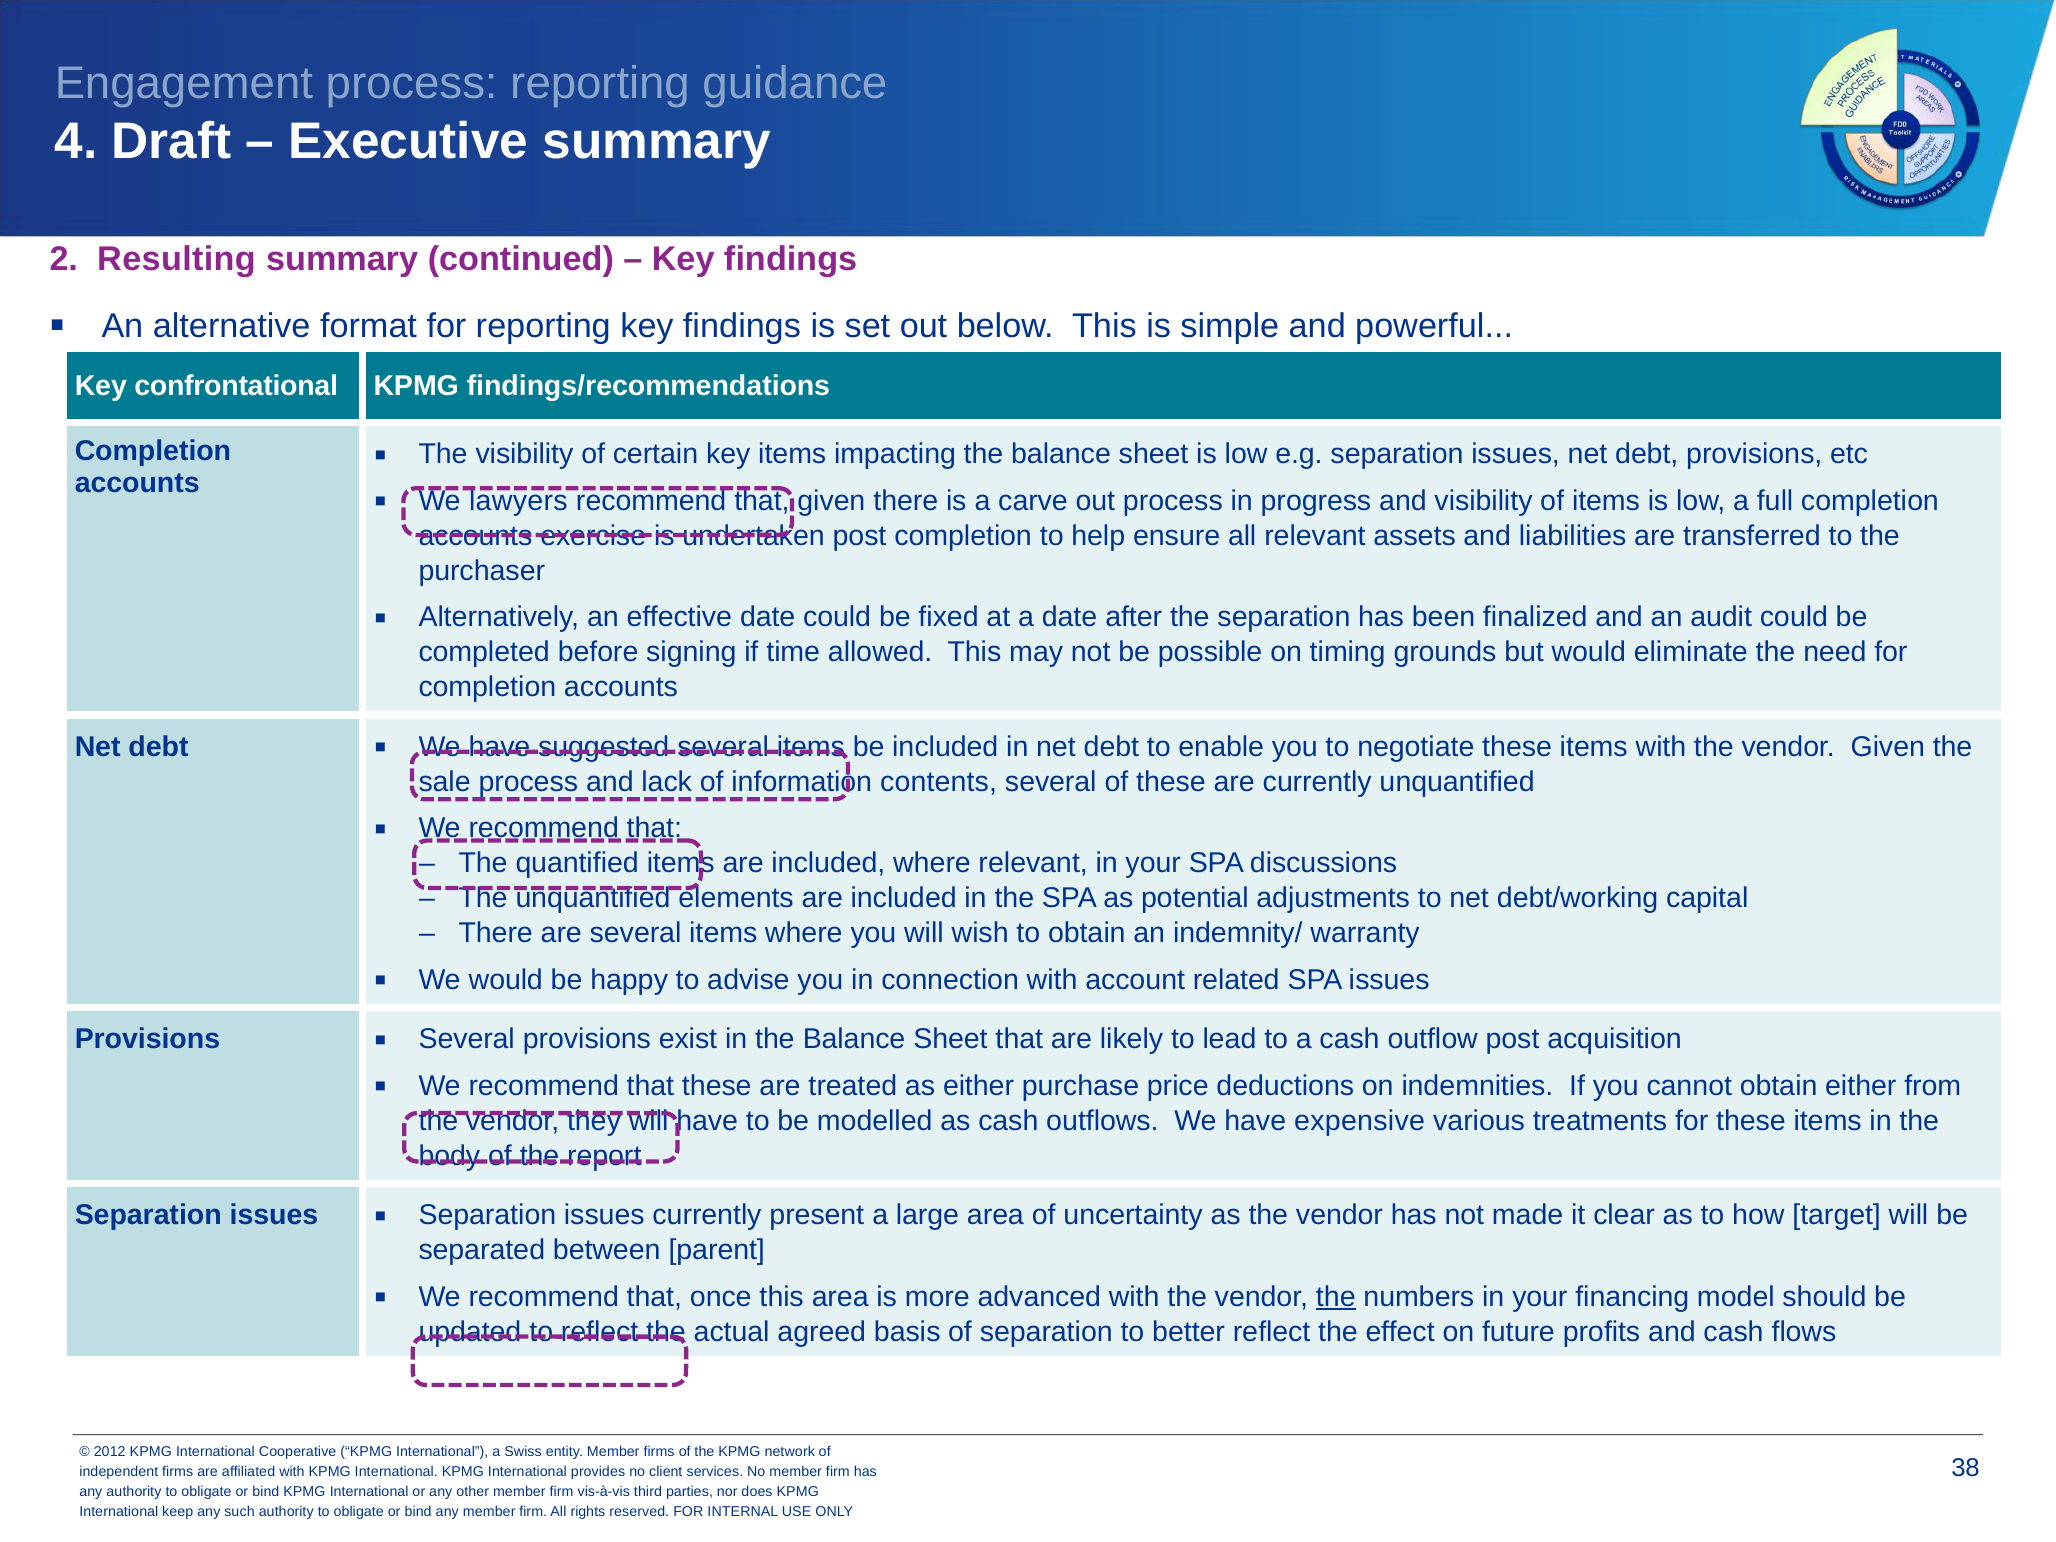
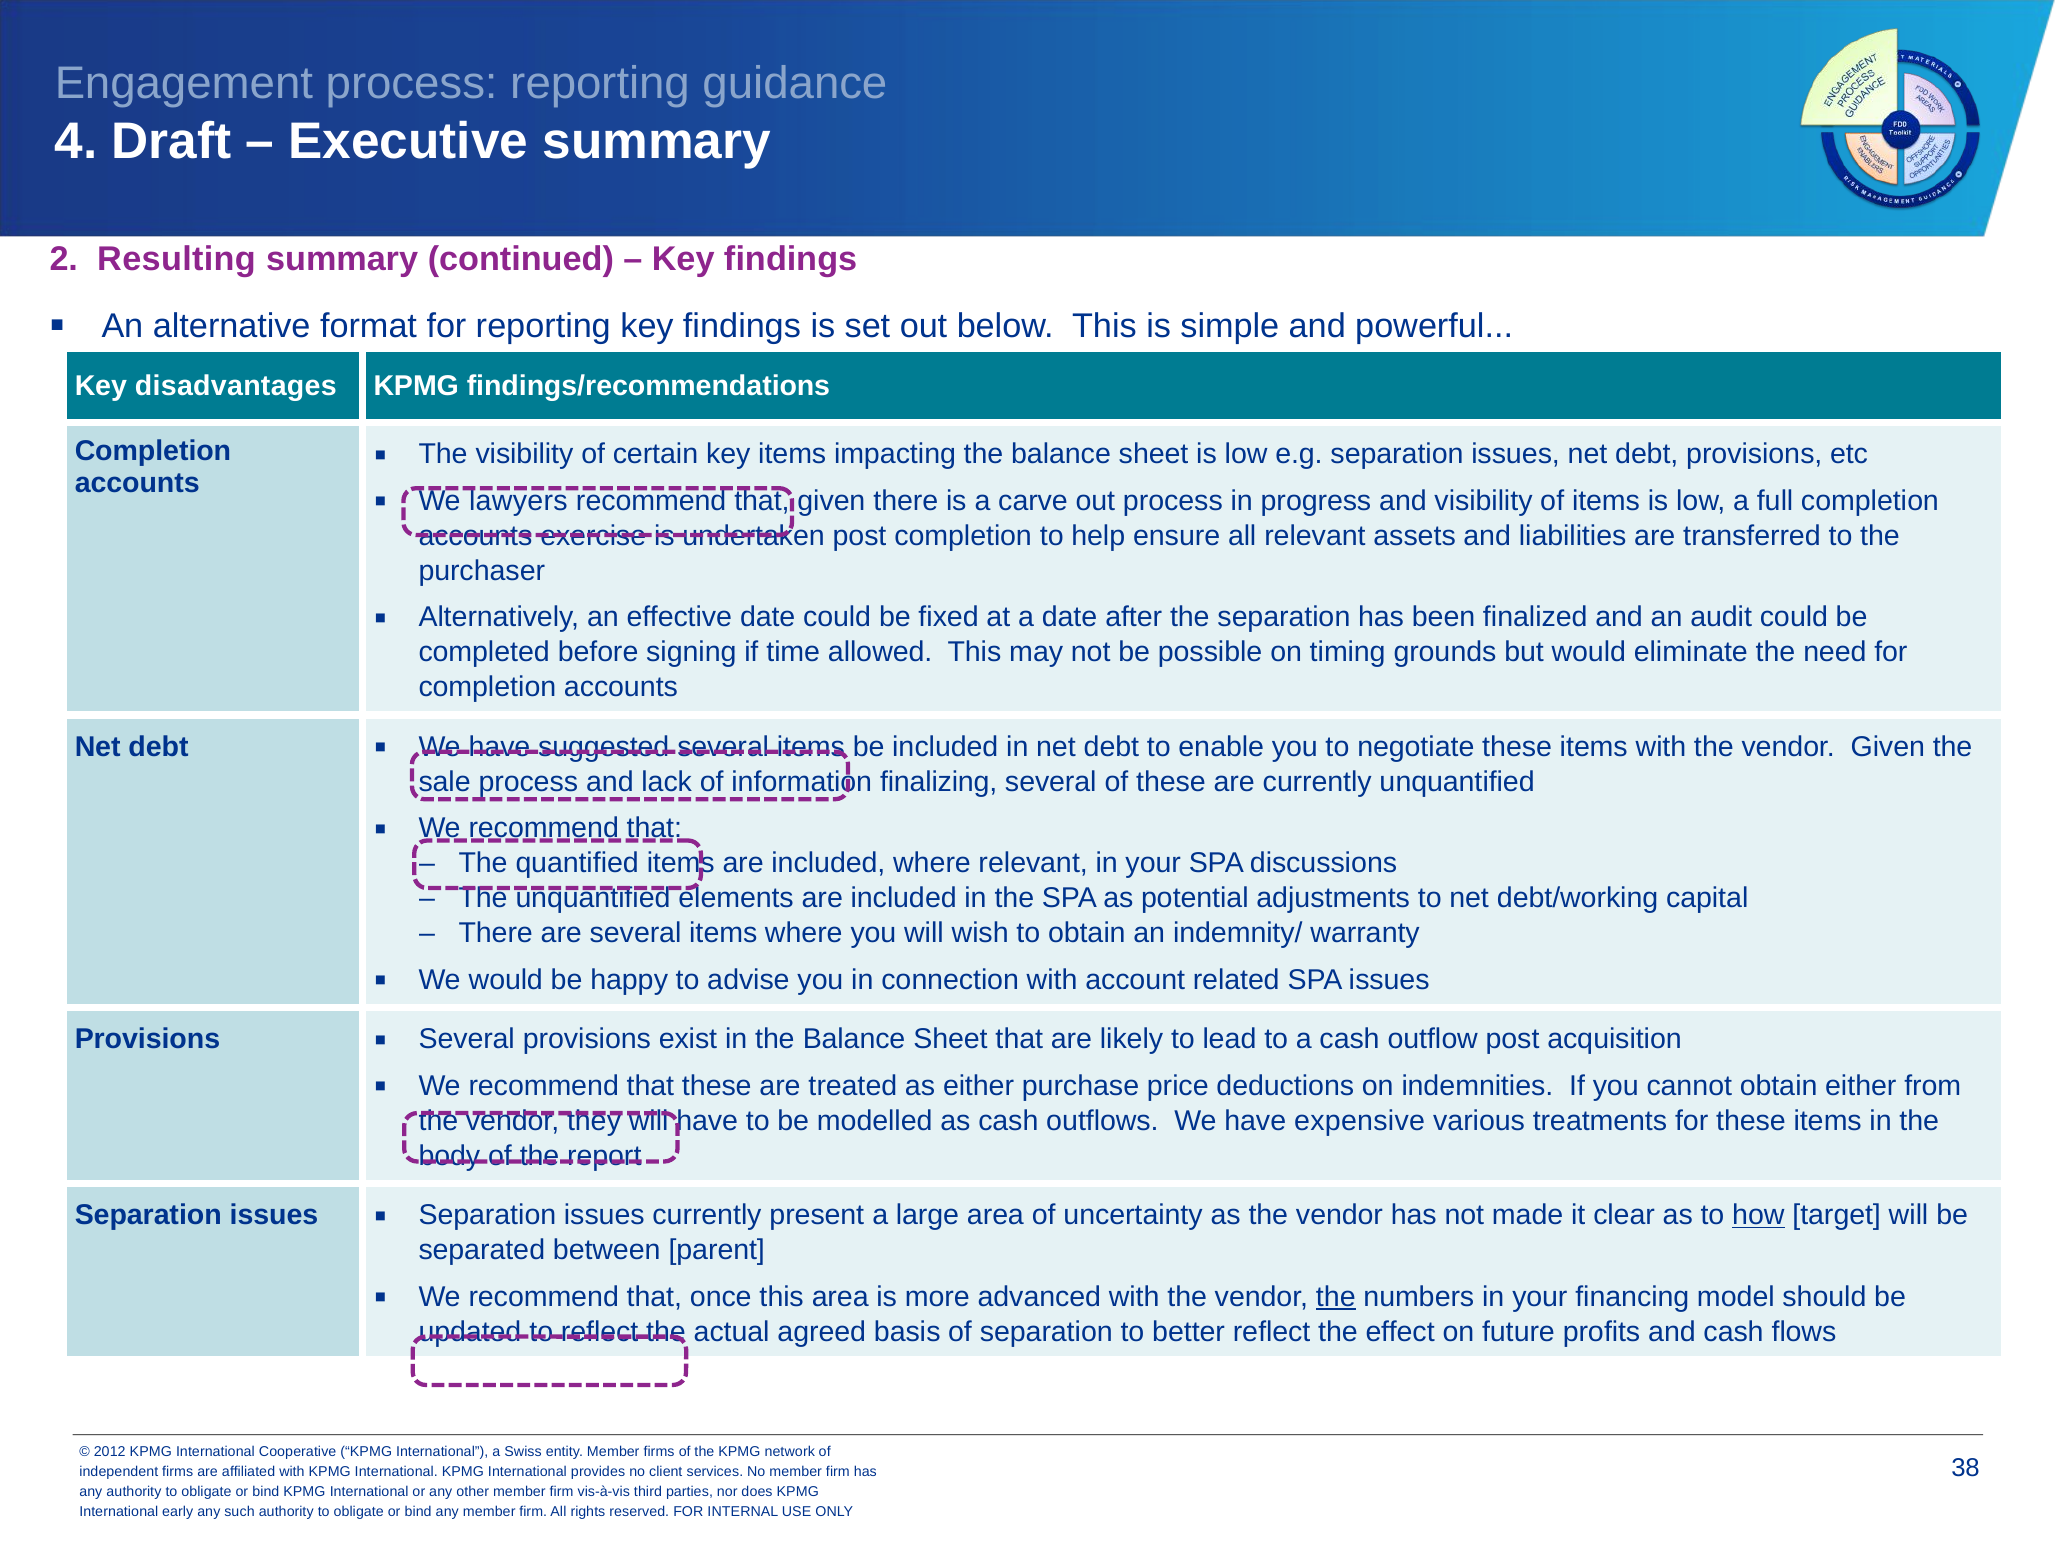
confrontational: confrontational -> disadvantages
contents: contents -> finalizing
how underline: none -> present
keep: keep -> early
